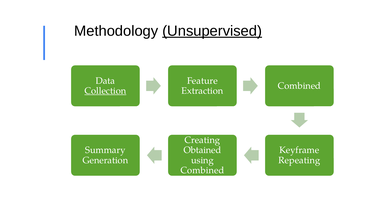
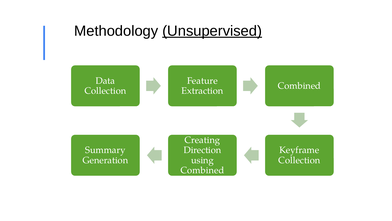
Collection at (105, 91) underline: present -> none
Obtained: Obtained -> Direction
Repeating at (299, 160): Repeating -> Collection
